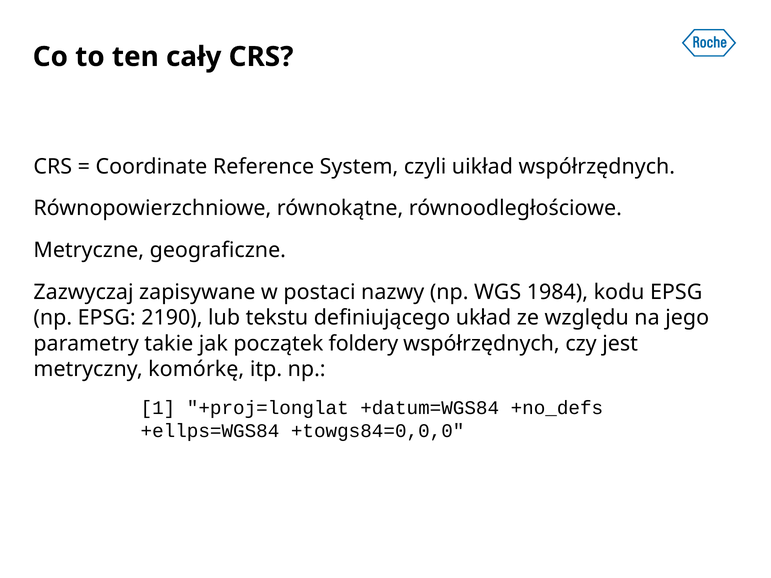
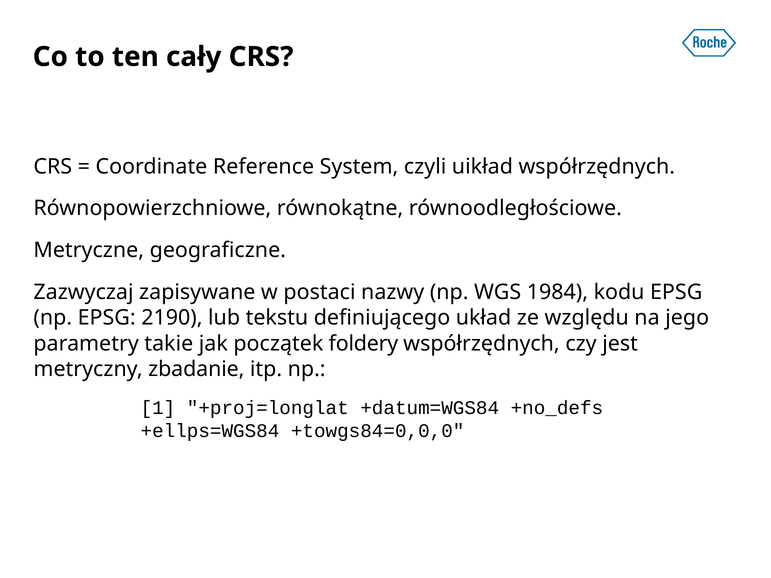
komórkę: komórkę -> zbadanie
